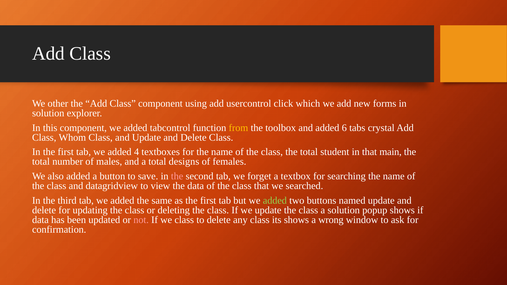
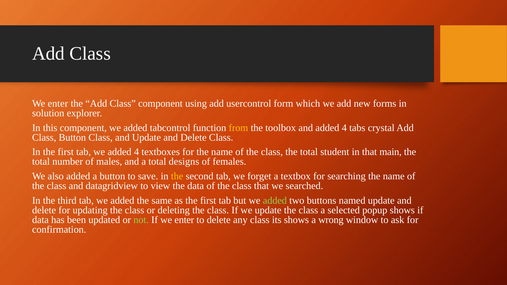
other at (58, 104): other -> enter
click: click -> form
and added 6: 6 -> 4
Class Whom: Whom -> Button
the at (177, 176) colour: pink -> yellow
a solution: solution -> selected
not colour: pink -> light green
If we class: class -> enter
